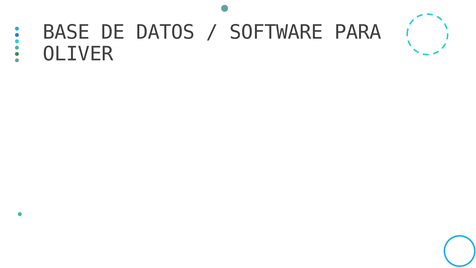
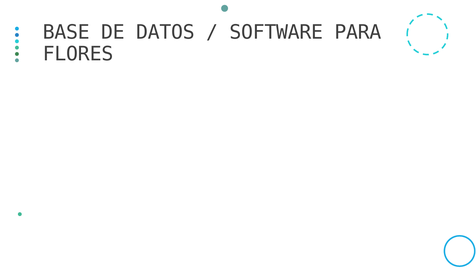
OLIVER: OLIVER -> FLORES
